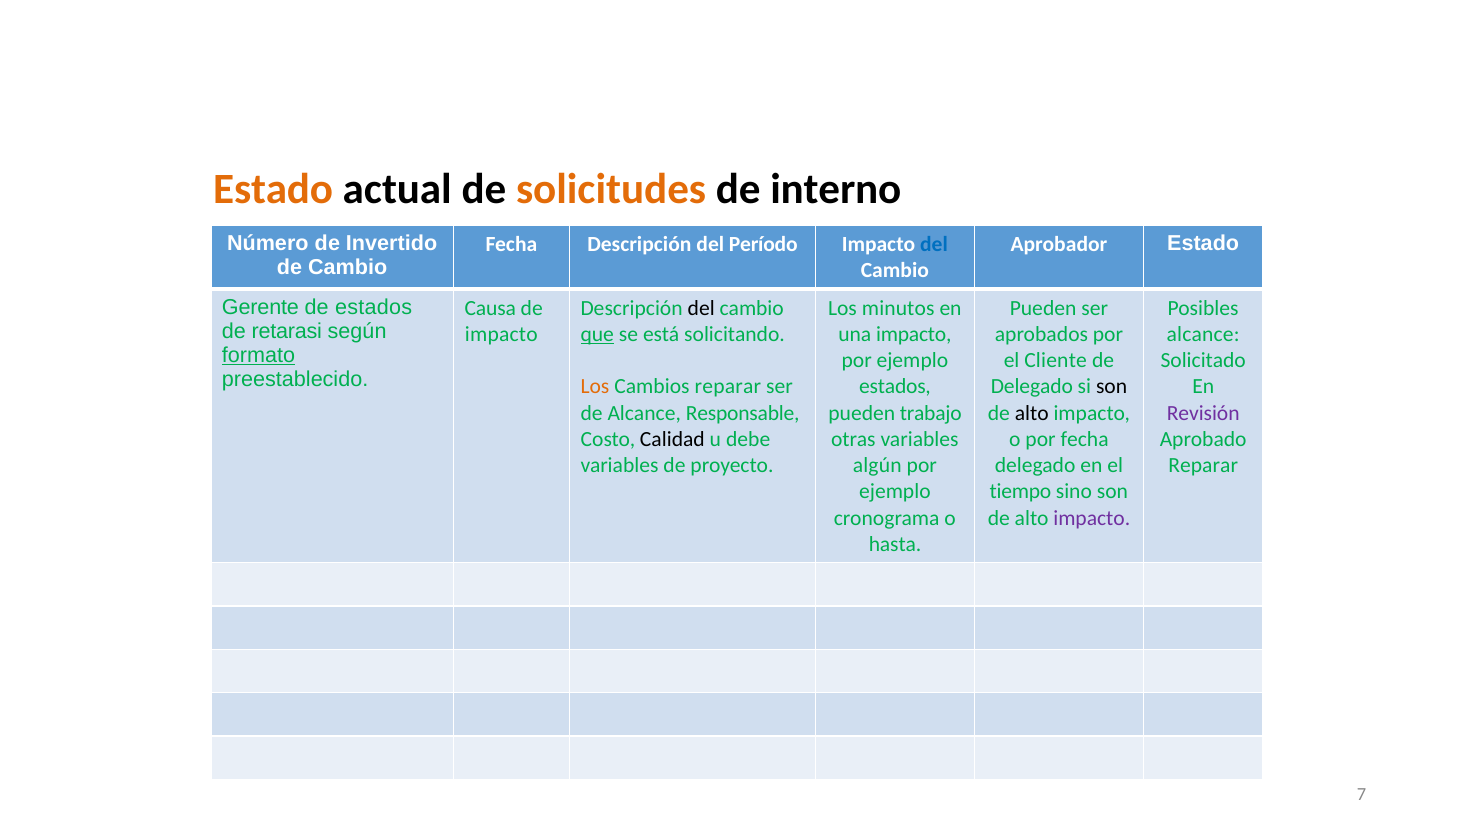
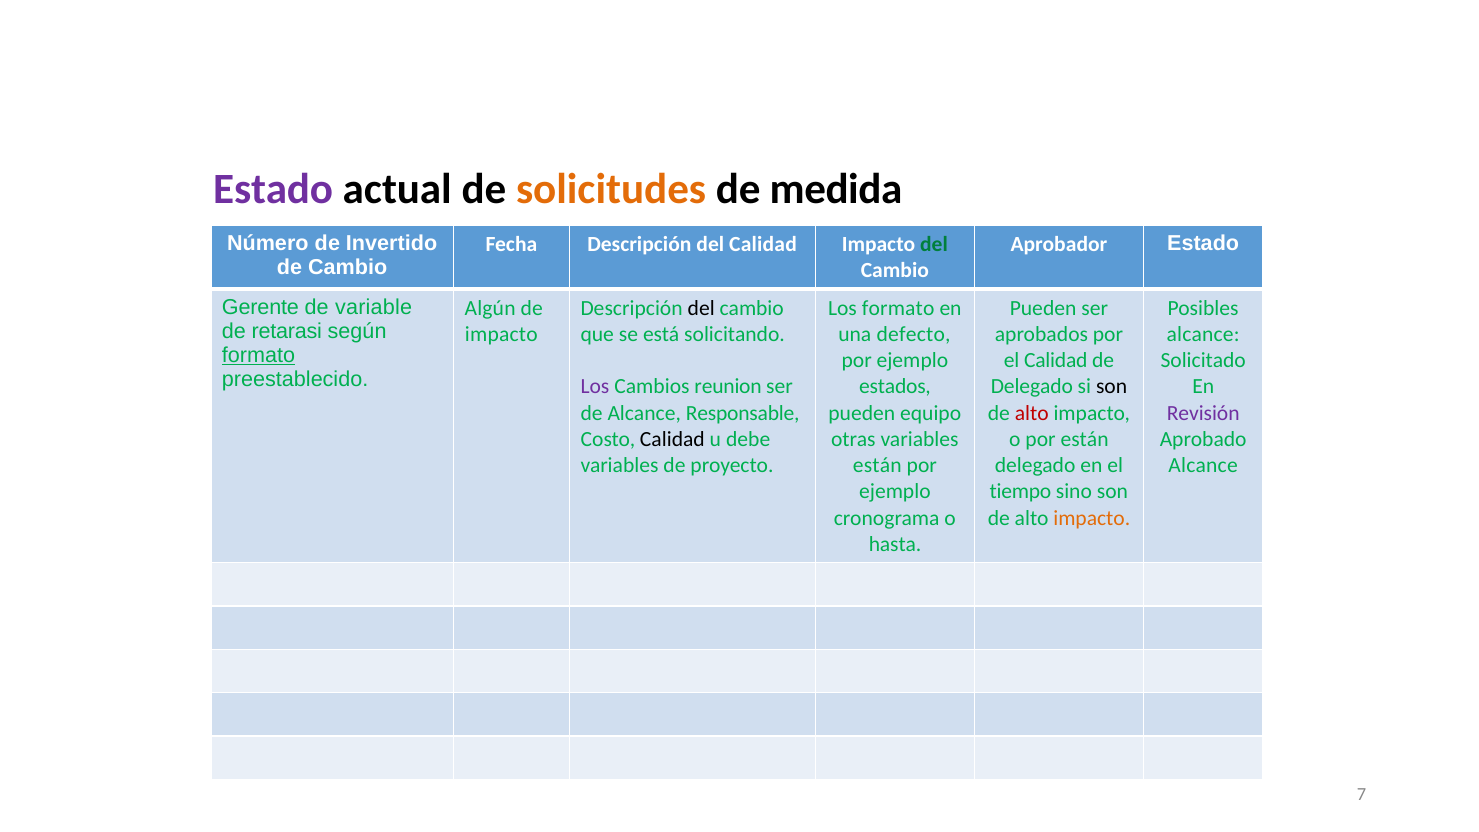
Estado at (273, 189) colour: orange -> purple
interno: interno -> medida
del Período: Período -> Calidad
del at (934, 244) colour: blue -> green
de estados: estados -> variable
Causa: Causa -> Algún
Los minutos: minutos -> formato
que underline: present -> none
una impacto: impacto -> defecto
el Cliente: Cliente -> Calidad
Los at (595, 387) colour: orange -> purple
Cambios reparar: reparar -> reunion
trabajo: trabajo -> equipo
alto at (1032, 413) colour: black -> red
por fecha: fecha -> están
algún at (877, 465): algún -> están
Reparar at (1203, 465): Reparar -> Alcance
impacto at (1092, 518) colour: purple -> orange
